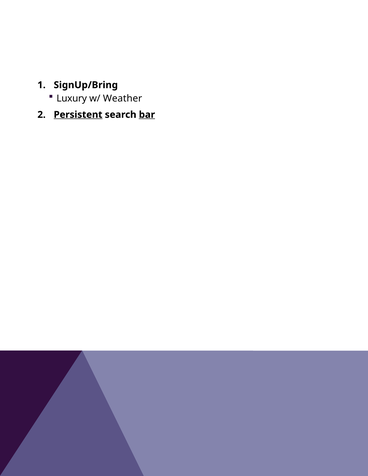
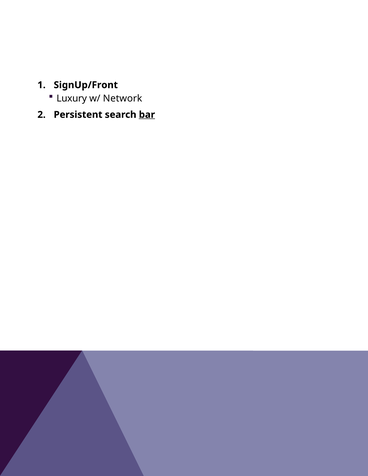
SignUp/Bring: SignUp/Bring -> SignUp/Front
Weather: Weather -> Network
Persistent underline: present -> none
